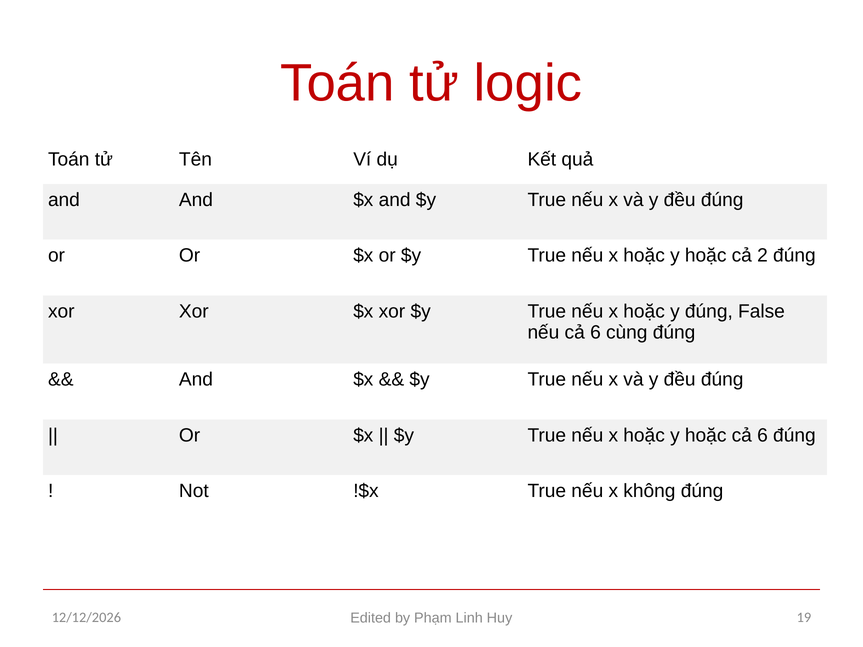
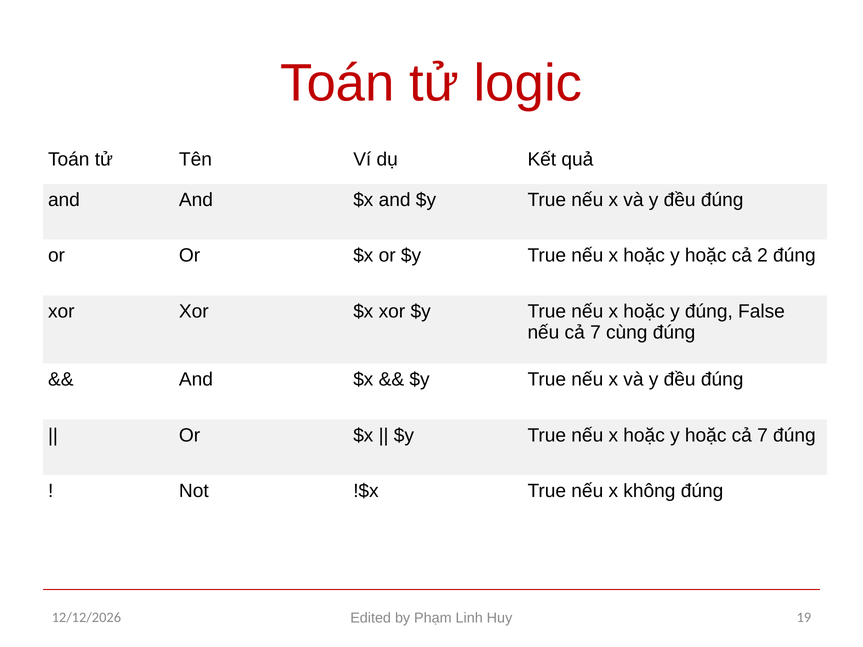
nếu cả 6: 6 -> 7
hoặc cả 6: 6 -> 7
